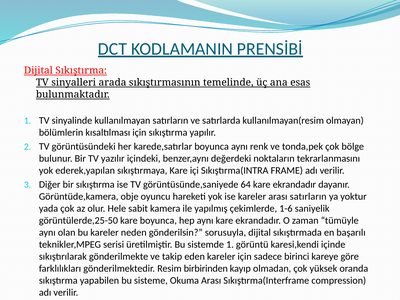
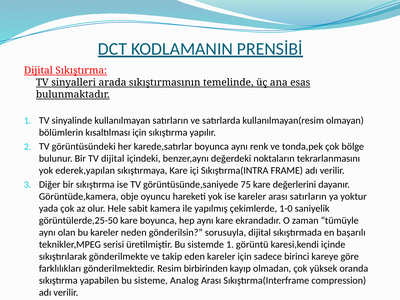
TV yazılır: yazılır -> dijital
64: 64 -> 75
ekrandadır at (294, 184): ekrandadır -> değerlerini
1-6: 1-6 -> 1-0
Okuma: Okuma -> Analog
